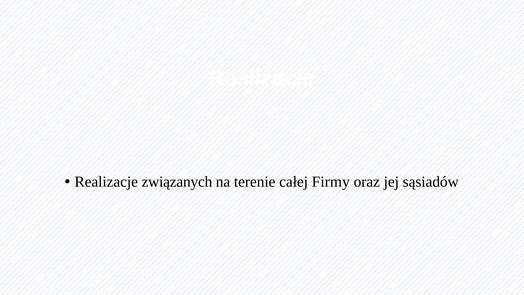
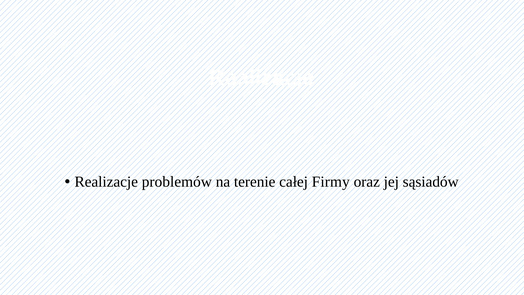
związanych: związanych -> problemów
